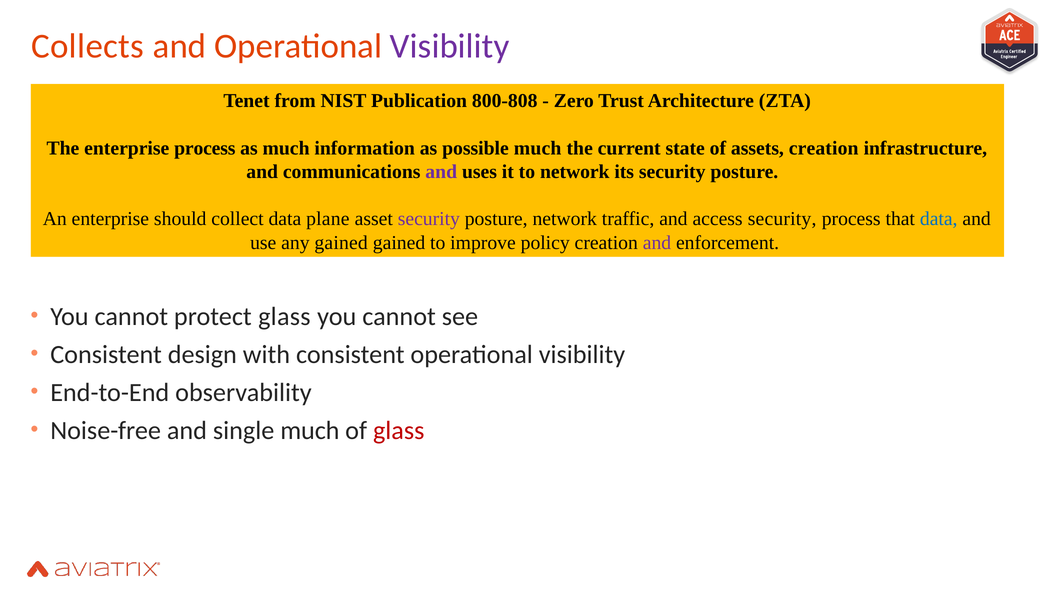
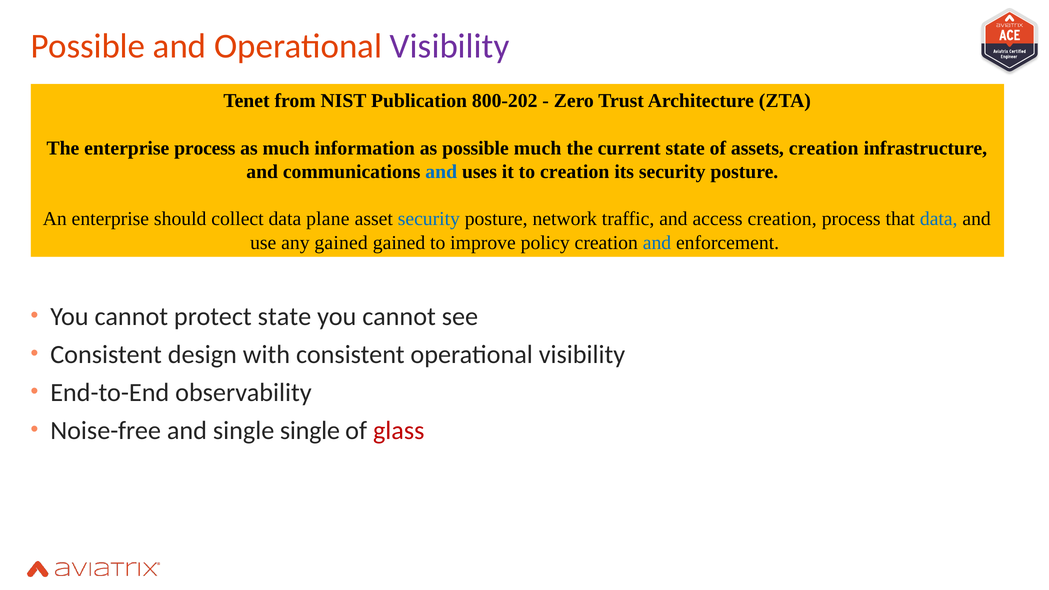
Collects at (88, 46): Collects -> Possible
800-808: 800-808 -> 800-202
and at (441, 172) colour: purple -> blue
to network: network -> creation
security at (429, 219) colour: purple -> blue
access security: security -> creation
and at (657, 243) colour: purple -> blue
protect glass: glass -> state
single much: much -> single
